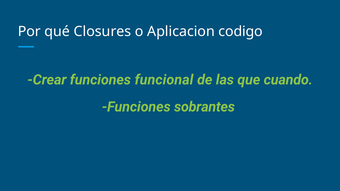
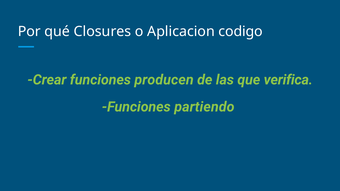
funcional: funcional -> producen
cuando: cuando -> verifica
sobrantes: sobrantes -> partiendo
